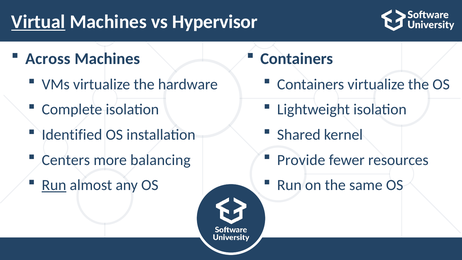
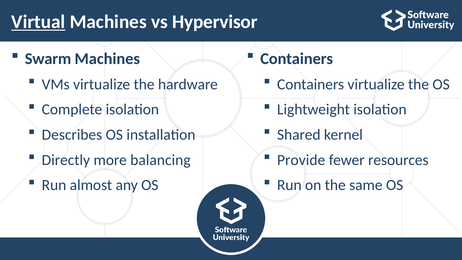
Across: Across -> Swarm
Identified: Identified -> Describes
Centers: Centers -> Directly
Run at (54, 185) underline: present -> none
